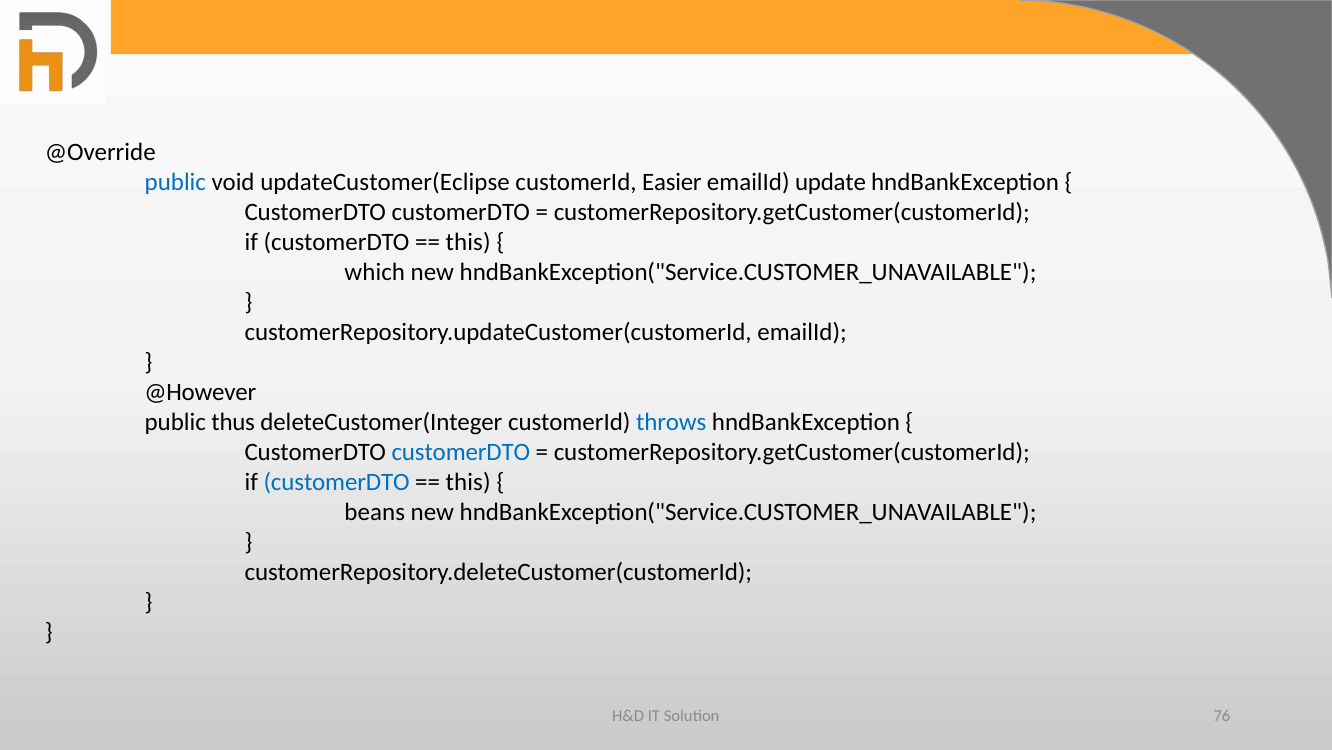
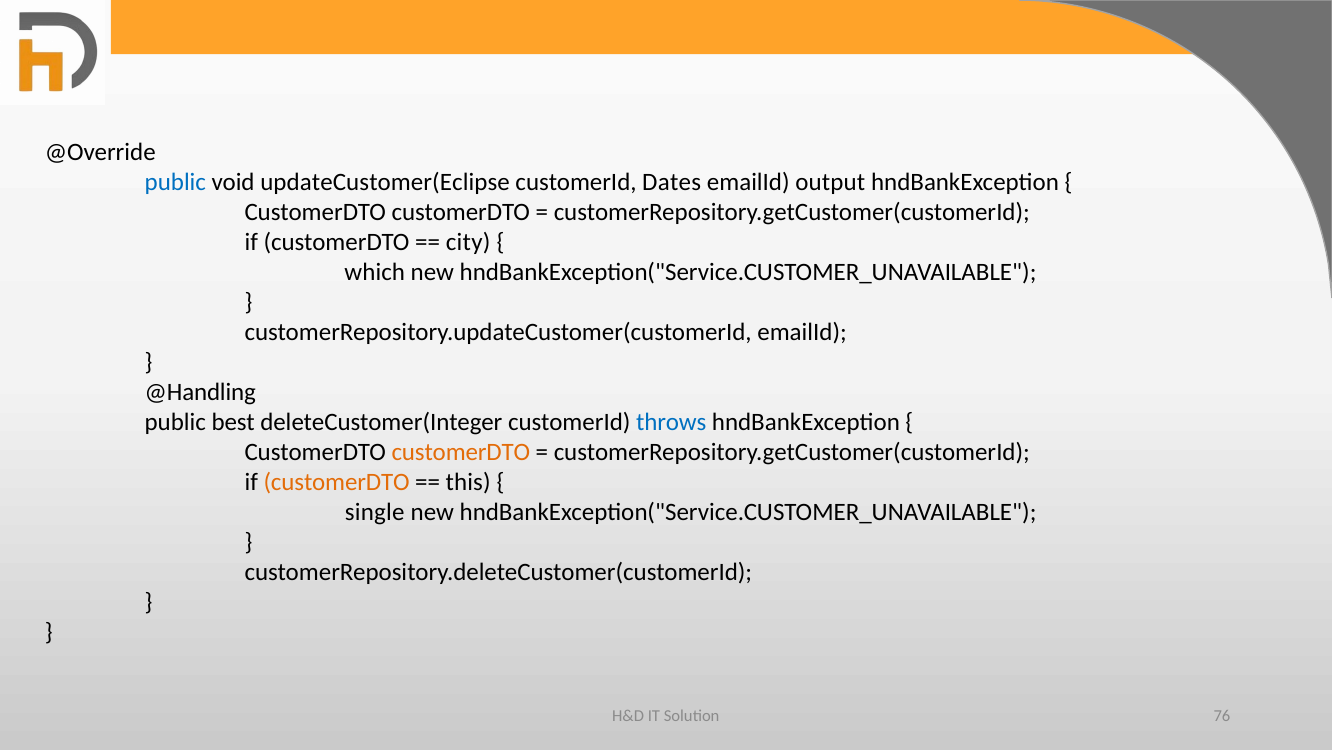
Easier: Easier -> Dates
update: update -> output
this at (468, 242): this -> city
@However: @However -> @Handling
thus: thus -> best
customerDTO at (461, 452) colour: blue -> orange
customerDTO at (337, 482) colour: blue -> orange
beans: beans -> single
